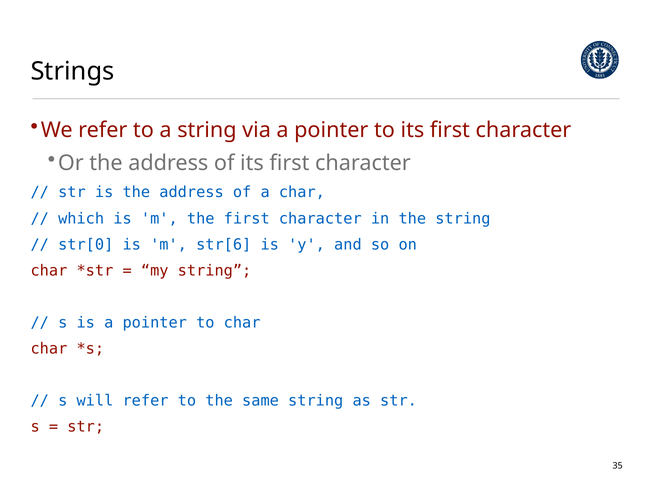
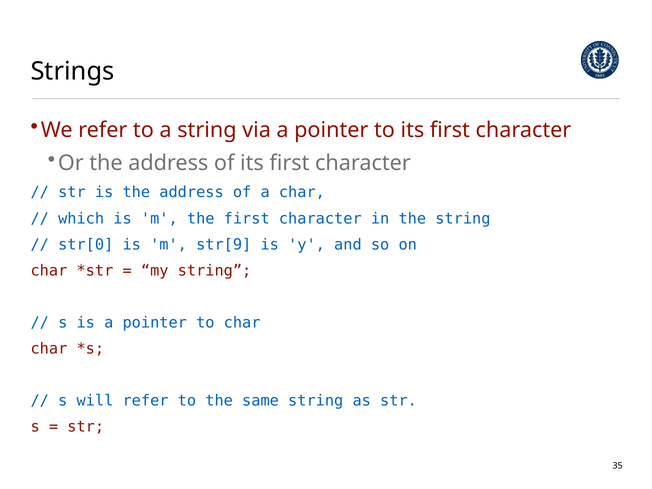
str[6: str[6 -> str[9
